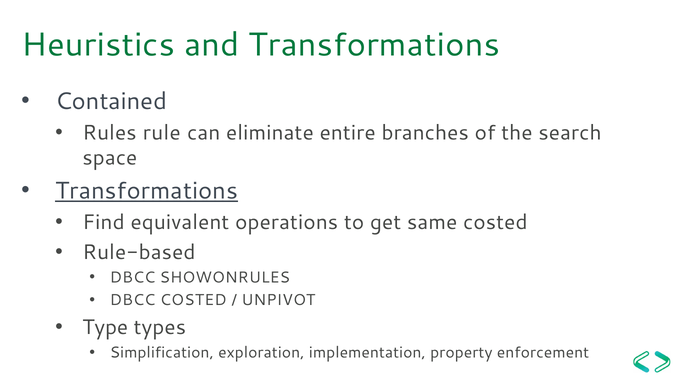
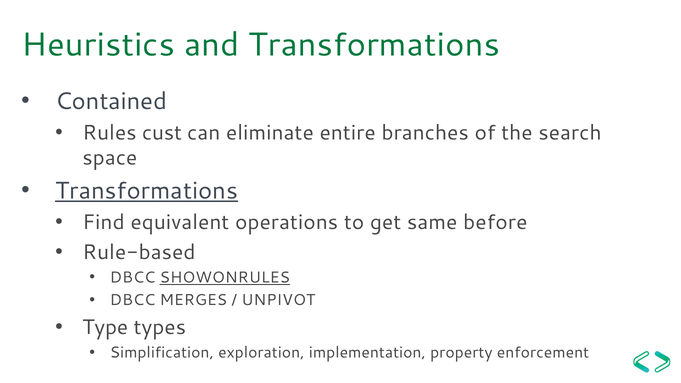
rule: rule -> cust
same costed: costed -> before
SHOWONRULES underline: none -> present
DBCC COSTED: COSTED -> MERGES
